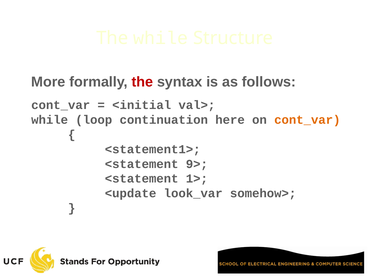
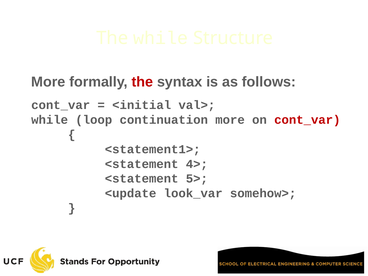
continuation here: here -> more
cont_var at (307, 120) colour: orange -> red
9>: 9> -> 4>
1>: 1> -> 5>
